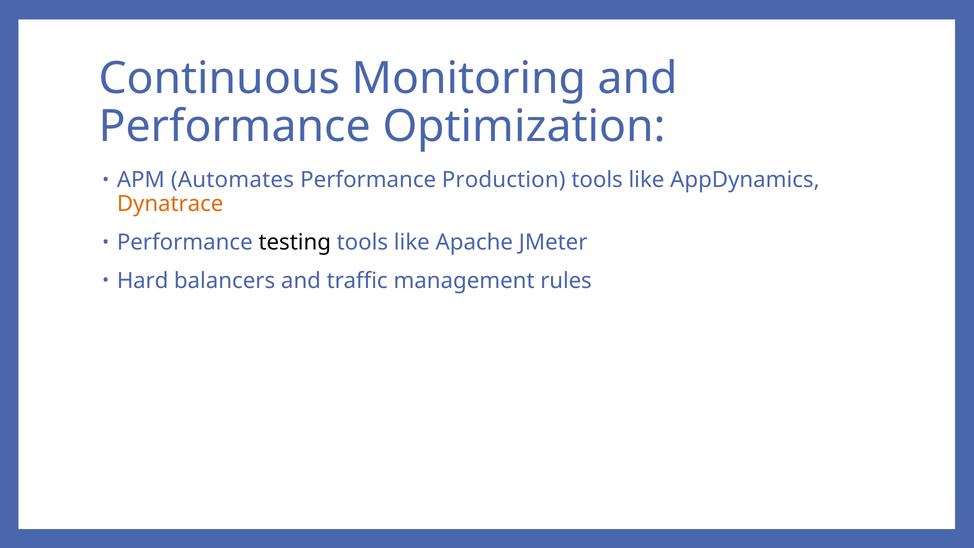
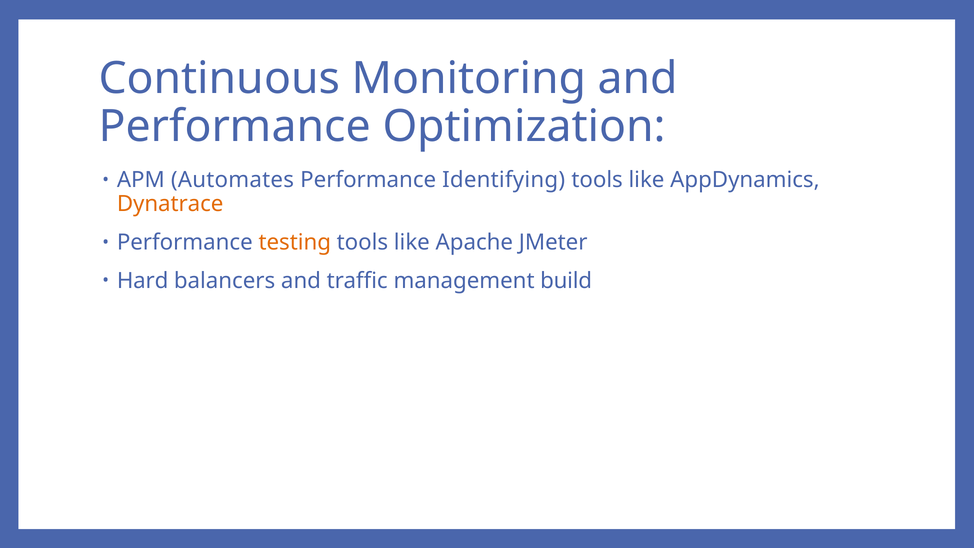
Production: Production -> Identifying
testing colour: black -> orange
rules: rules -> build
